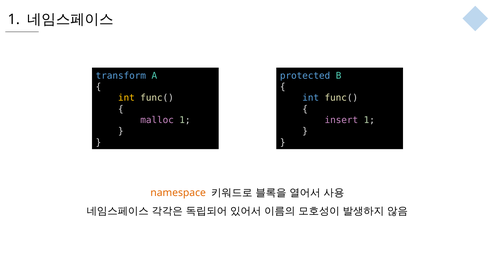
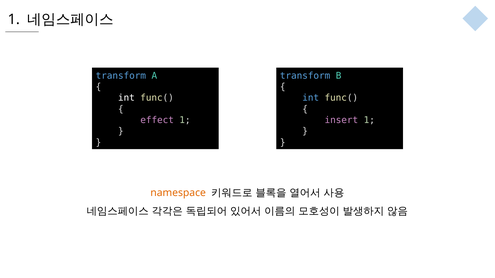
protected at (305, 76): protected -> transform
int at (126, 98) colour: yellow -> white
malloc: malloc -> effect
